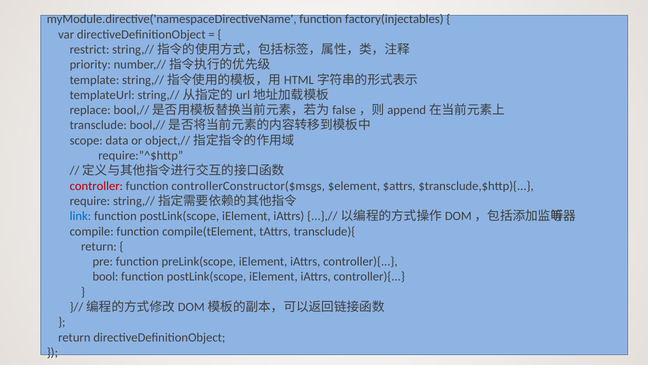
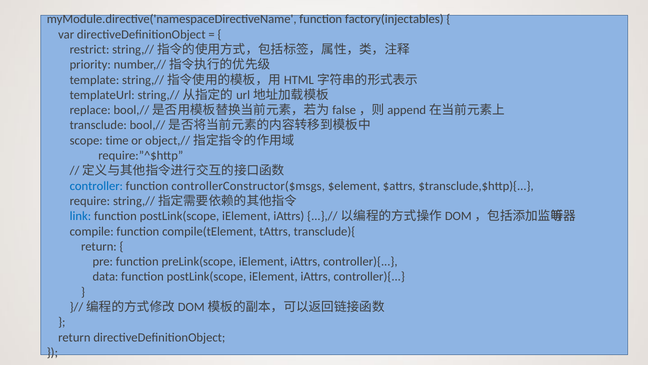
data: data -> time
controller colour: red -> blue
bool: bool -> data
